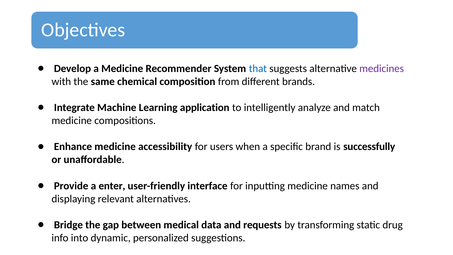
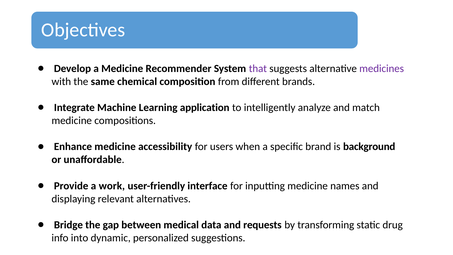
that colour: blue -> purple
successfully: successfully -> background
enter: enter -> work
